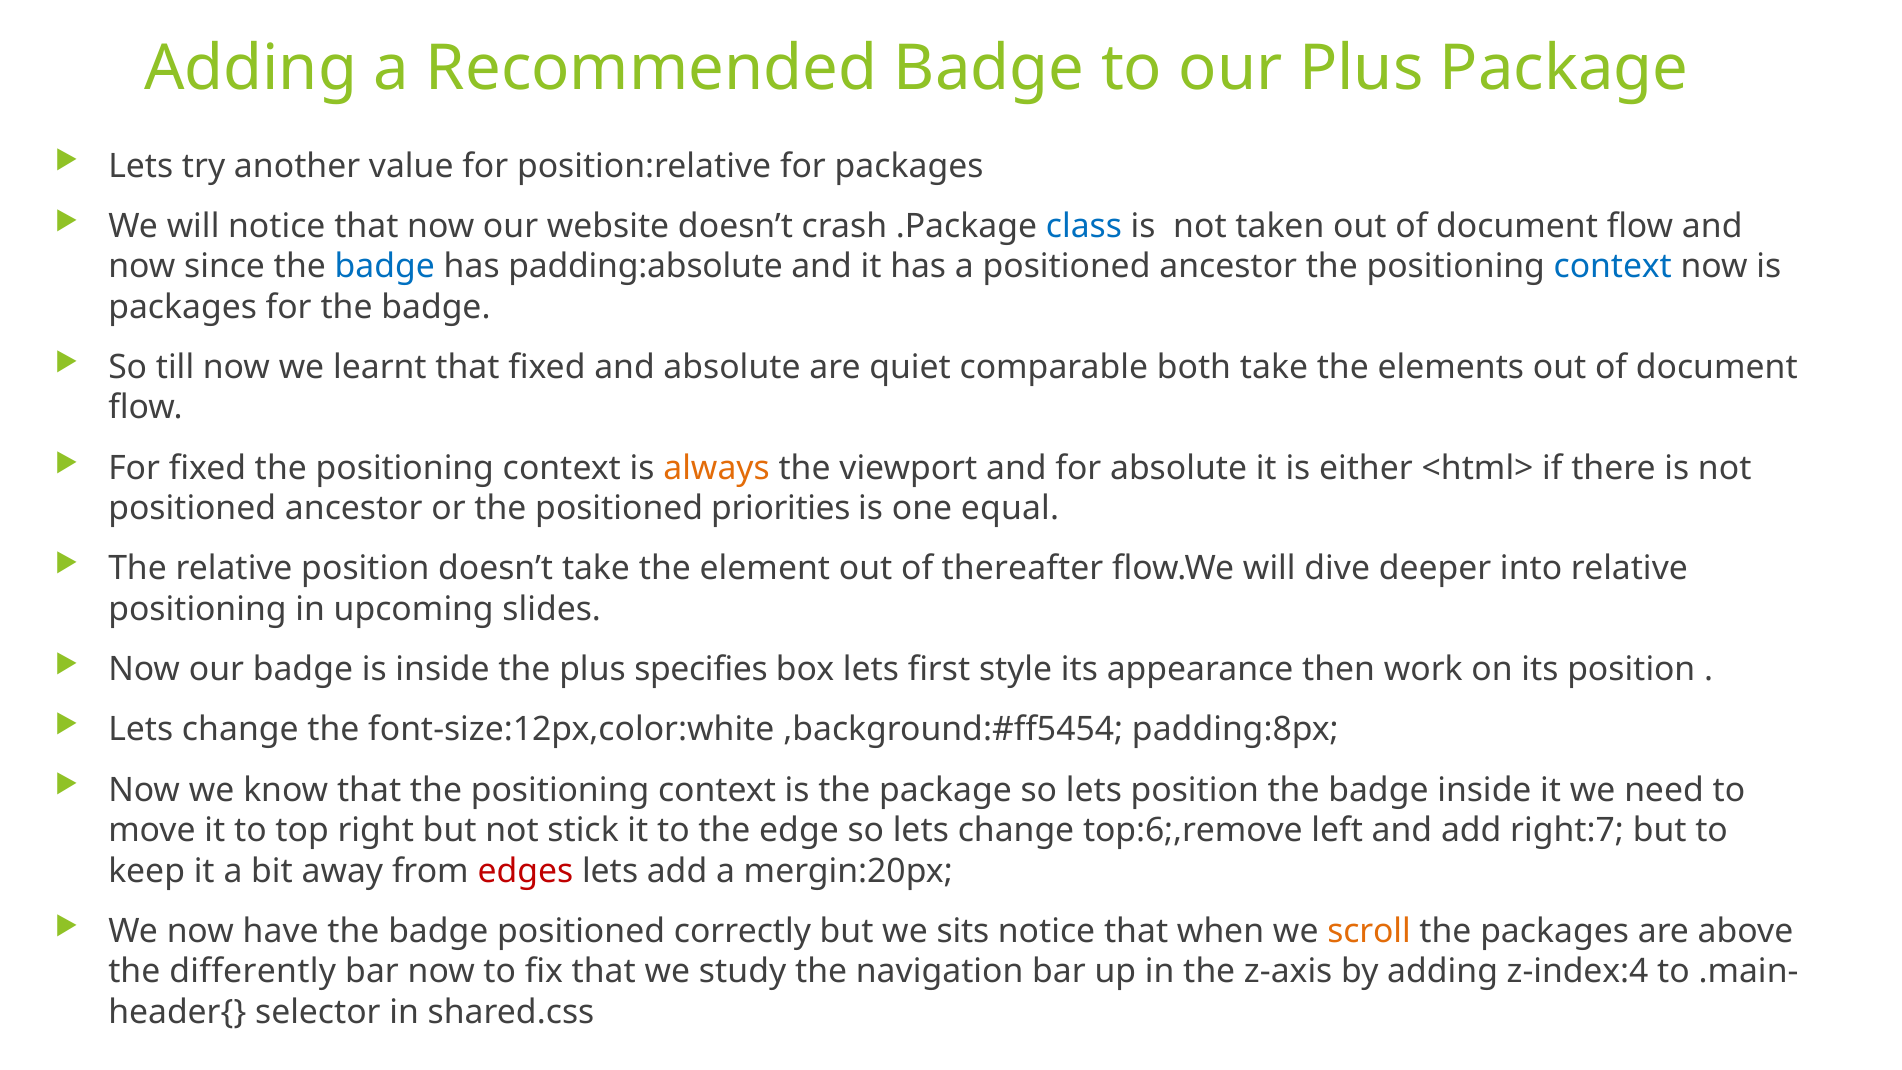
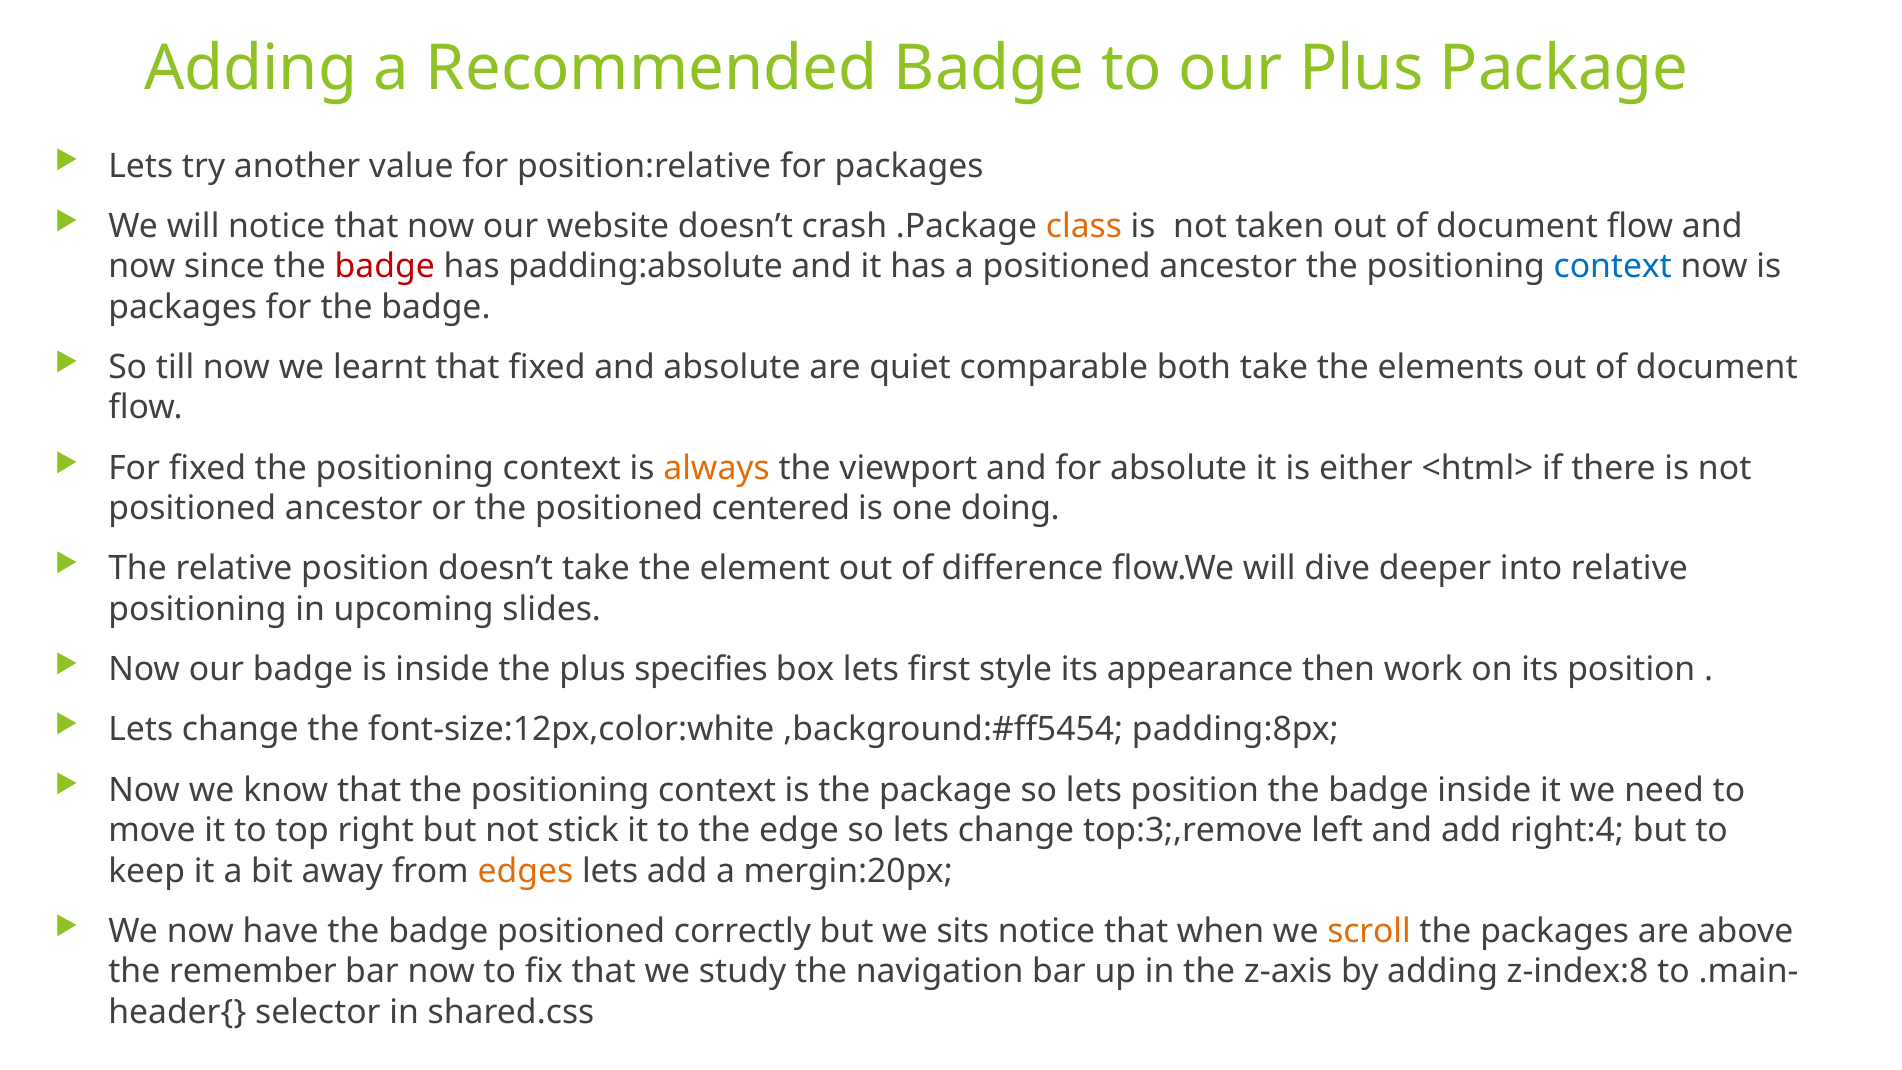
class colour: blue -> orange
badge at (385, 267) colour: blue -> red
priorities: priorities -> centered
equal: equal -> doing
thereafter: thereafter -> difference
top:6;,remove: top:6;,remove -> top:3;,remove
right:7: right:7 -> right:4
edges colour: red -> orange
differently: differently -> remember
z-index:4: z-index:4 -> z-index:8
